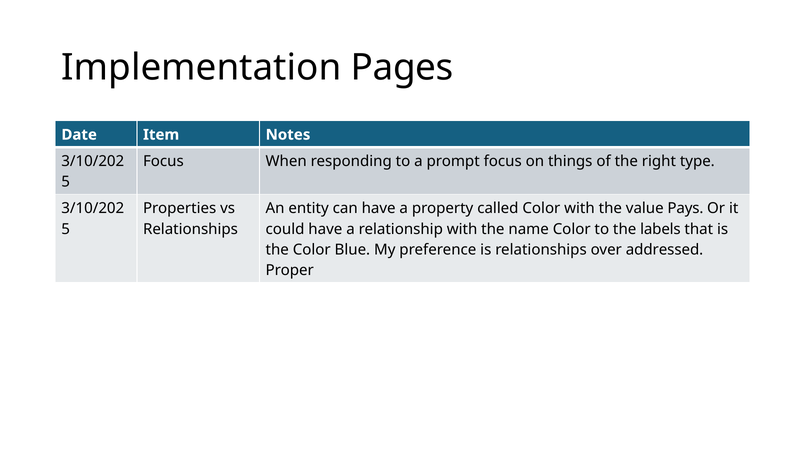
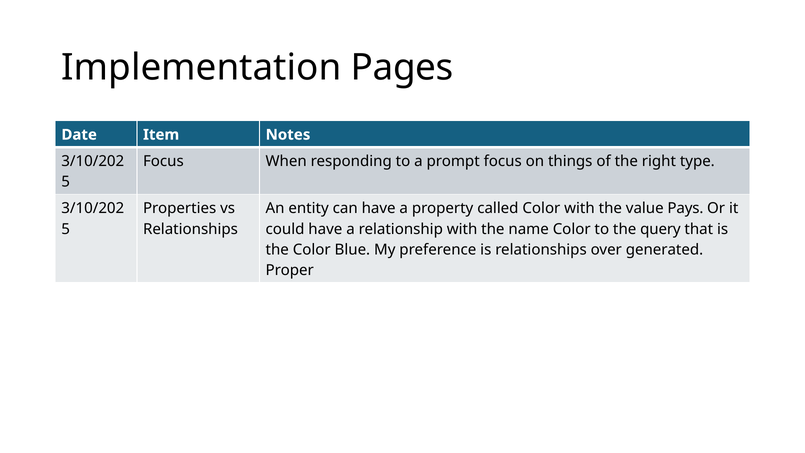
labels: labels -> query
addressed: addressed -> generated
